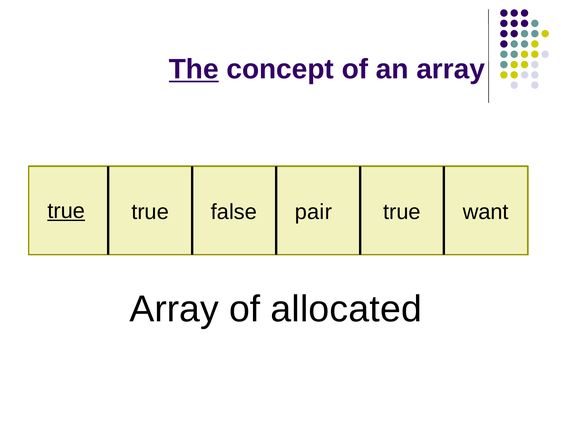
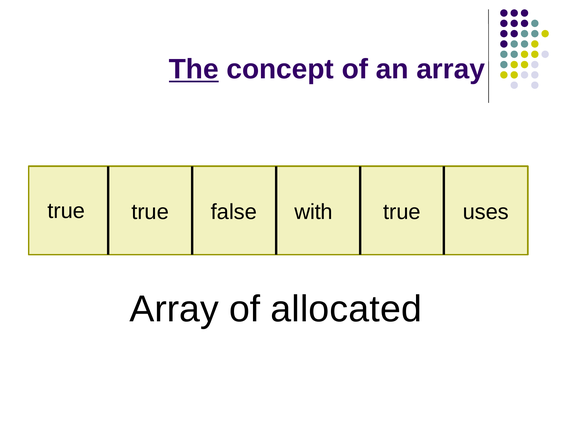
true at (66, 211) underline: present -> none
pair: pair -> with
want: want -> uses
